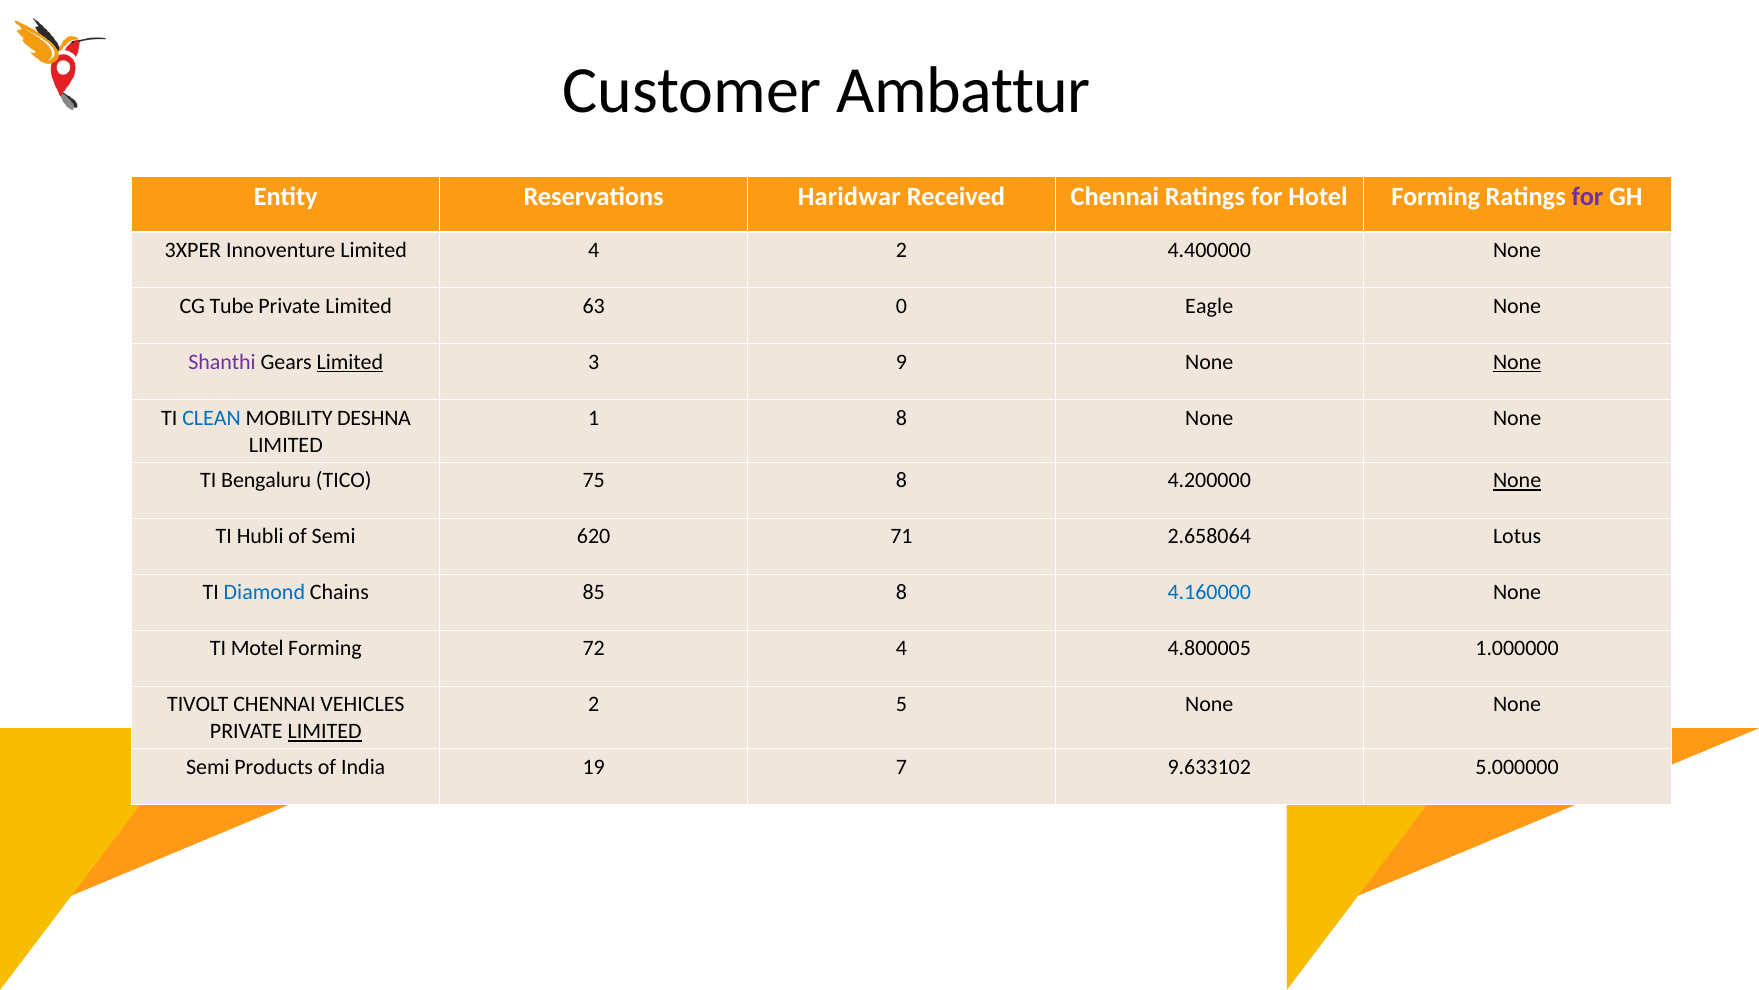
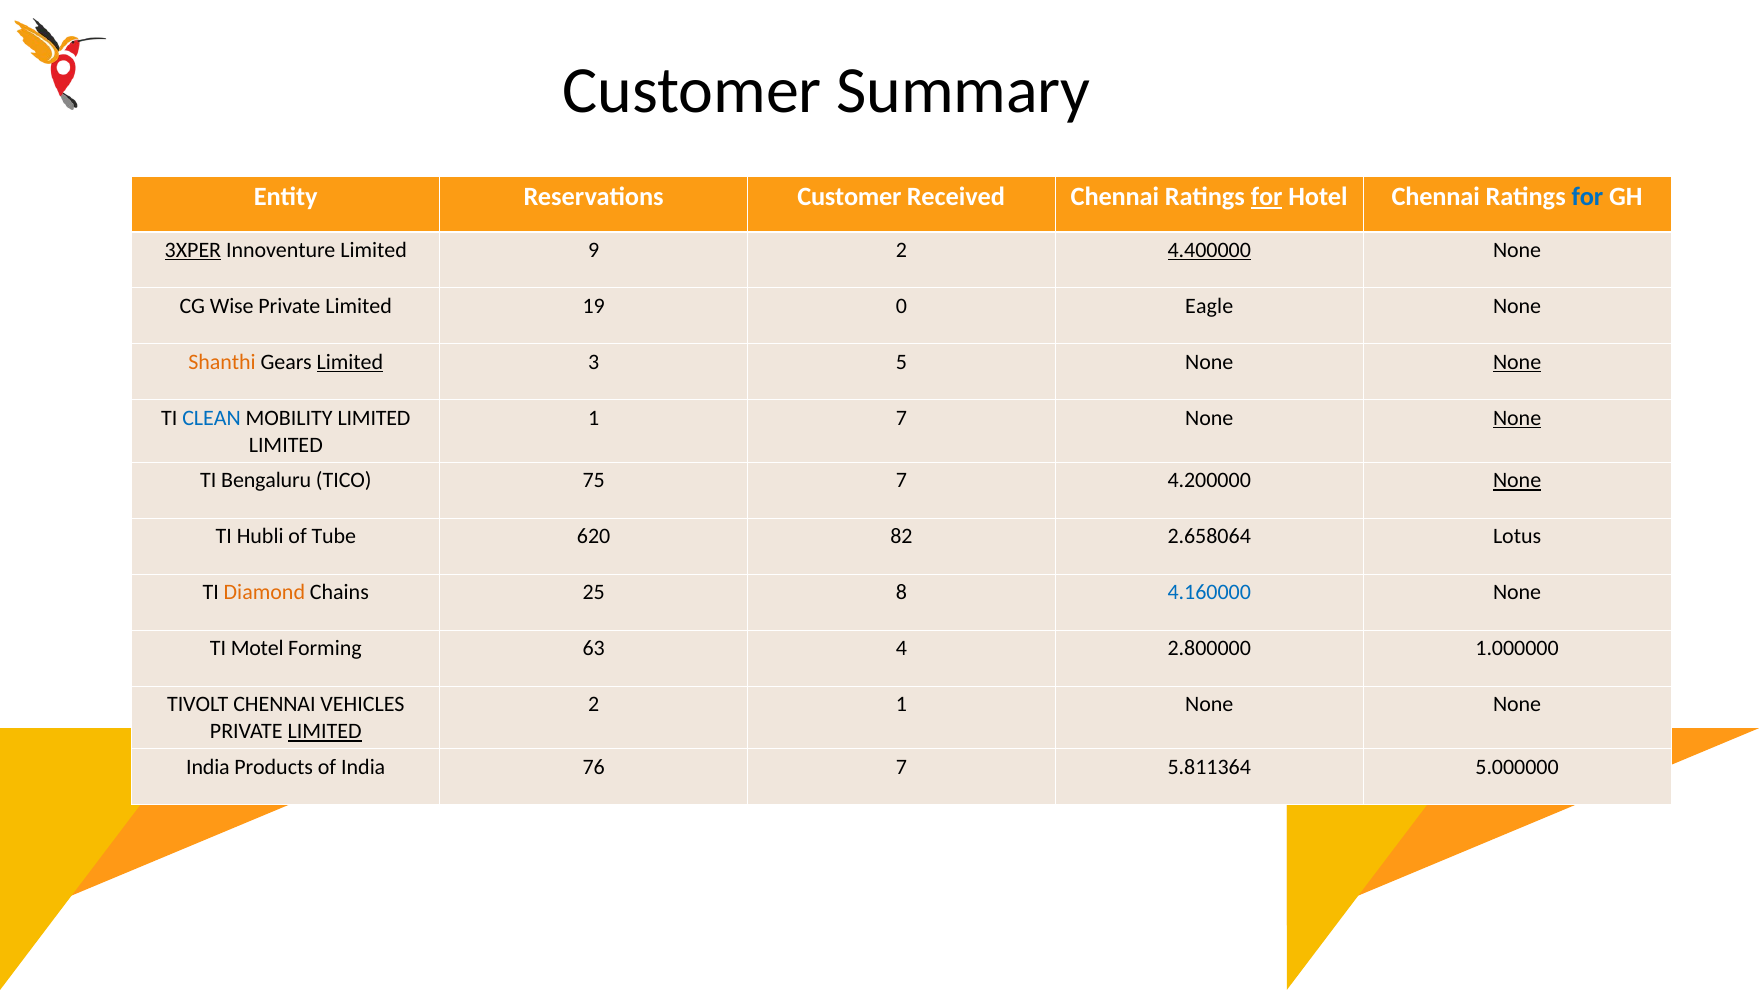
Ambattur: Ambattur -> Summary
Reservations Haridwar: Haridwar -> Customer
for at (1267, 197) underline: none -> present
Hotel Forming: Forming -> Chennai
for at (1587, 197) colour: purple -> blue
3XPER underline: none -> present
Limited 4: 4 -> 9
4.400000 underline: none -> present
Tube: Tube -> Wise
63: 63 -> 19
Shanthi colour: purple -> orange
9: 9 -> 5
MOBILITY DESHNA: DESHNA -> LIMITED
1 8: 8 -> 7
None at (1517, 418) underline: none -> present
75 8: 8 -> 7
of Semi: Semi -> Tube
71: 71 -> 82
Diamond colour: blue -> orange
85: 85 -> 25
72: 72 -> 63
4.800005: 4.800005 -> 2.800000
2 5: 5 -> 1
Semi at (208, 767): Semi -> India
19: 19 -> 76
9.633102: 9.633102 -> 5.811364
